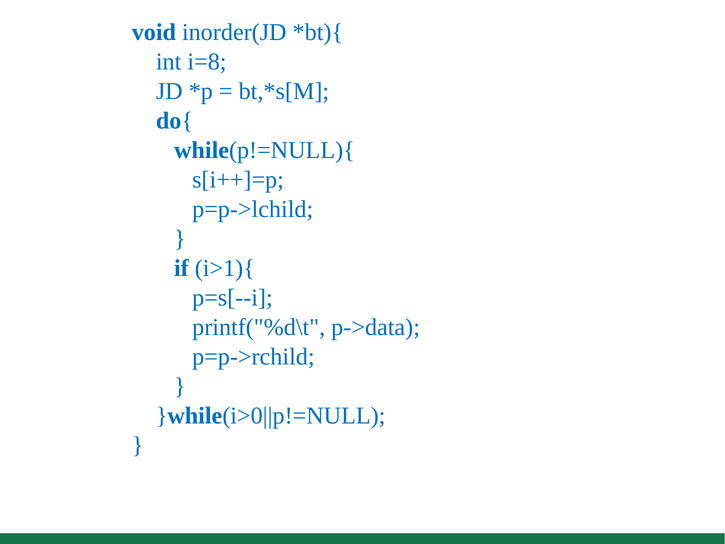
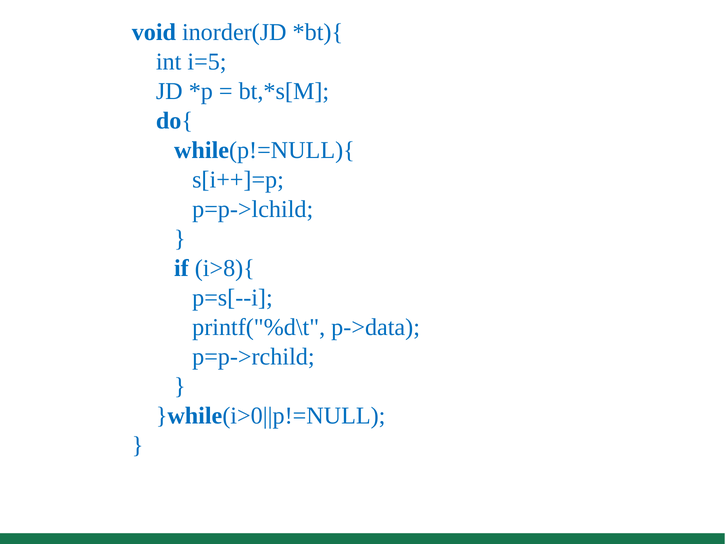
i=8: i=8 -> i=5
i>1){: i>1){ -> i>8){
